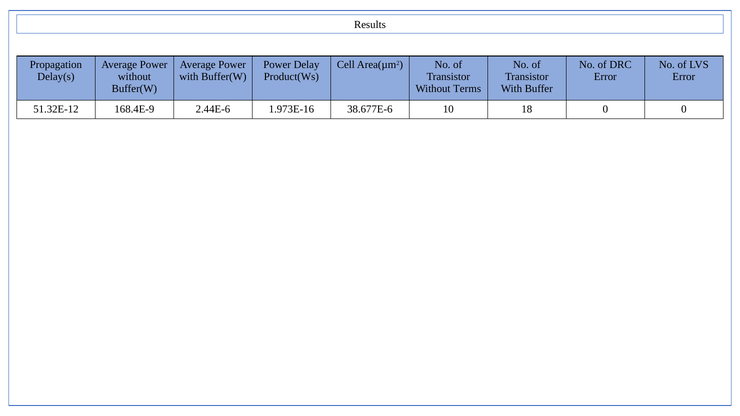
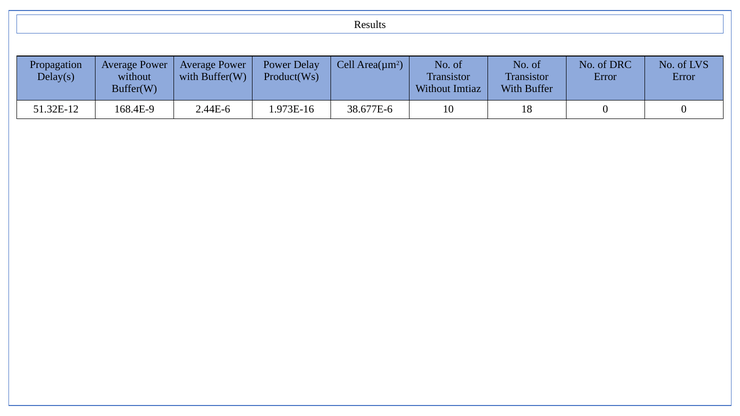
Terms: Terms -> Imtiaz
